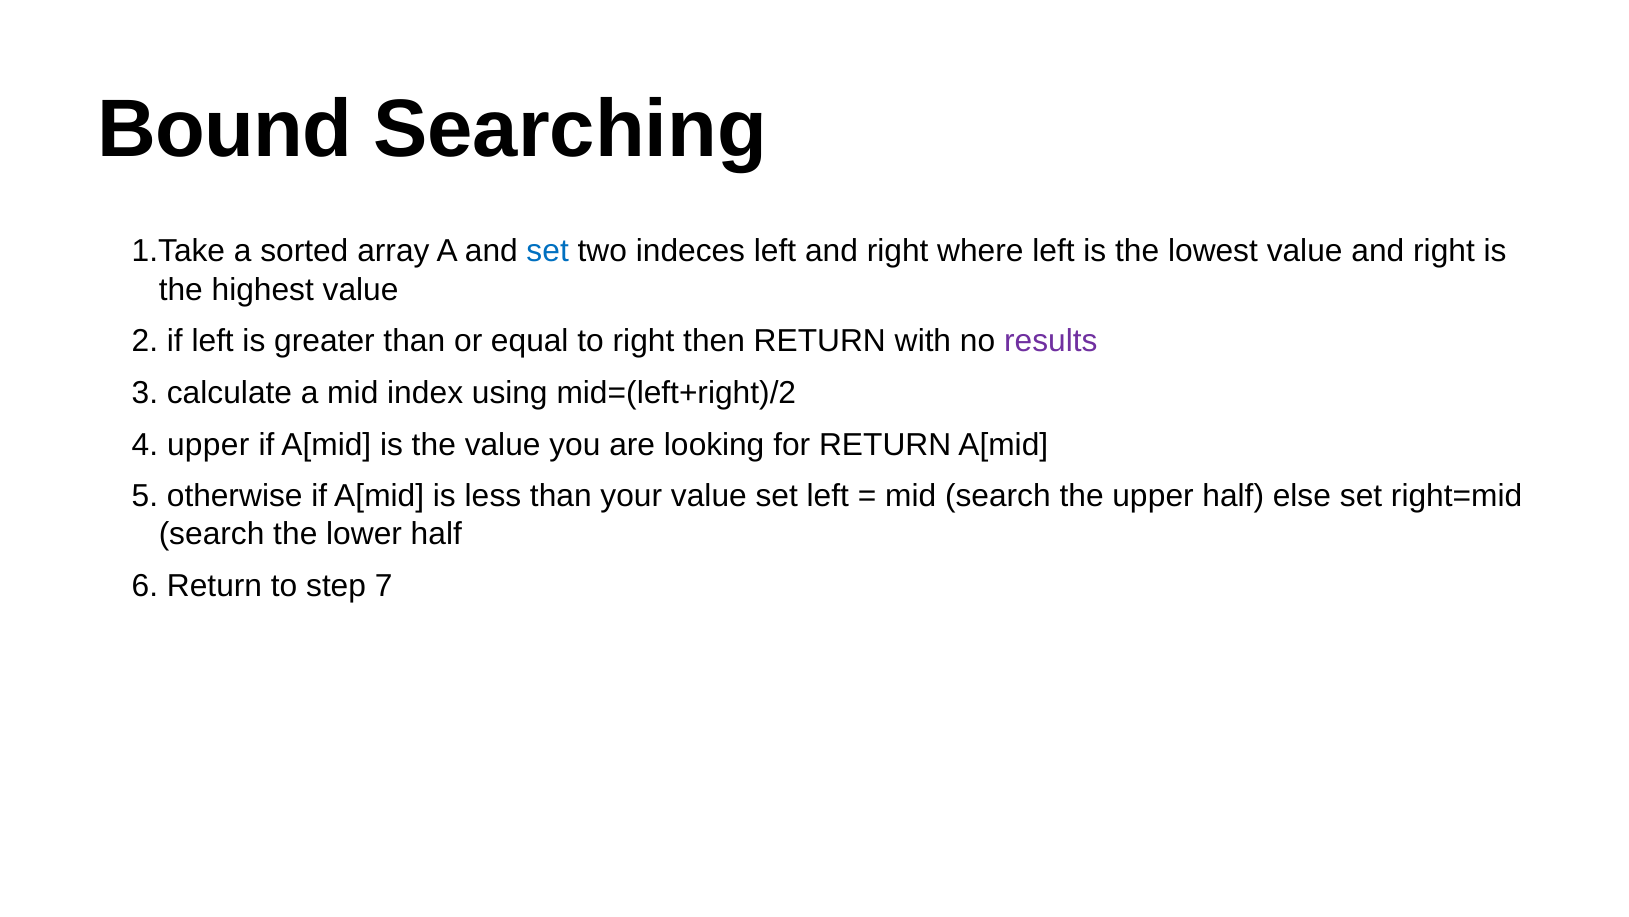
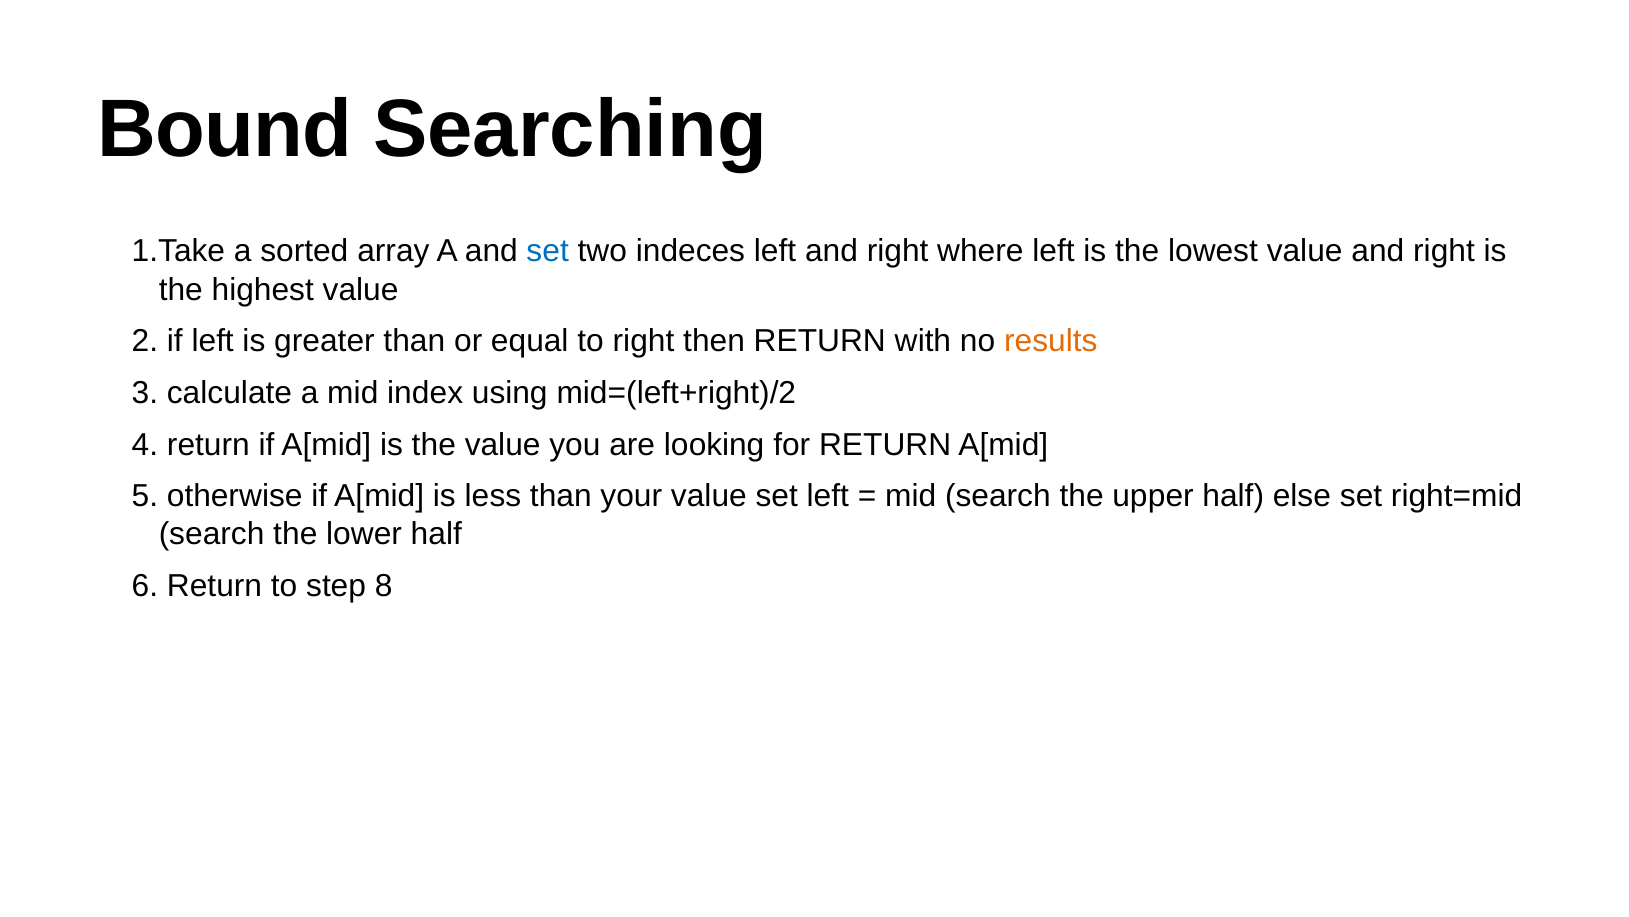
results colour: purple -> orange
4 upper: upper -> return
7: 7 -> 8
